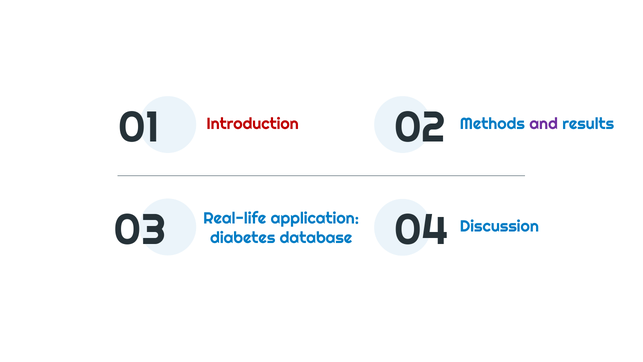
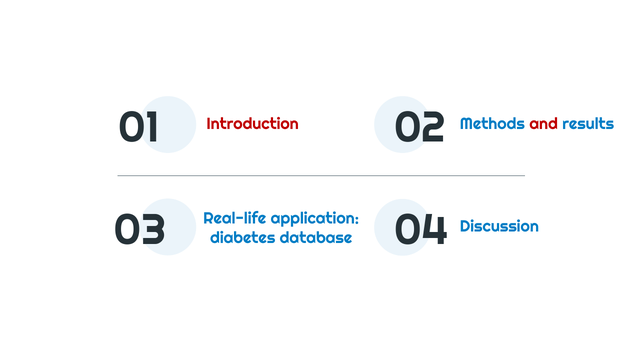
and colour: purple -> red
